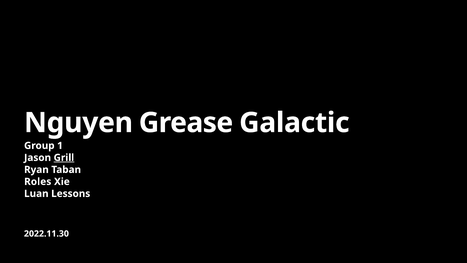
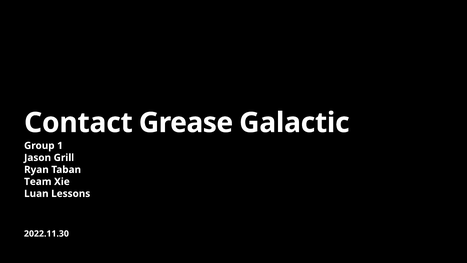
Nguyen: Nguyen -> Contact
Grill underline: present -> none
Roles: Roles -> Team
